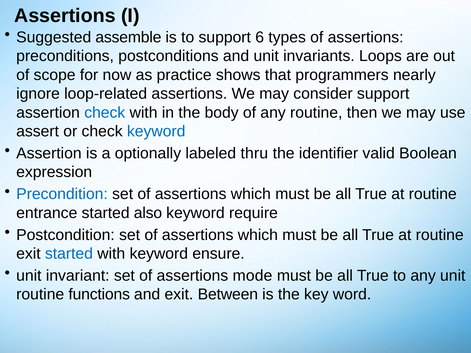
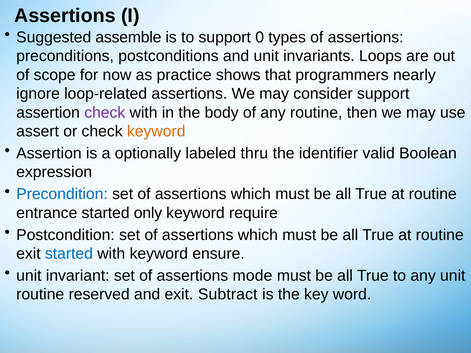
6: 6 -> 0
check at (105, 113) colour: blue -> purple
keyword at (156, 131) colour: blue -> orange
also: also -> only
functions: functions -> reserved
Between: Between -> Subtract
